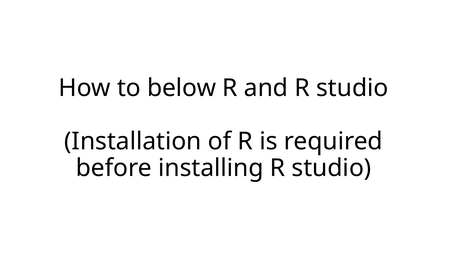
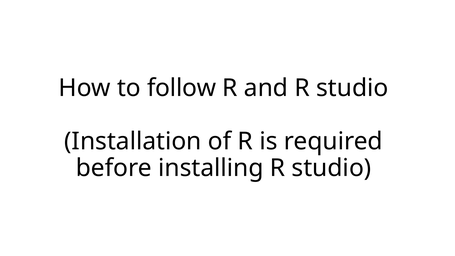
below: below -> follow
